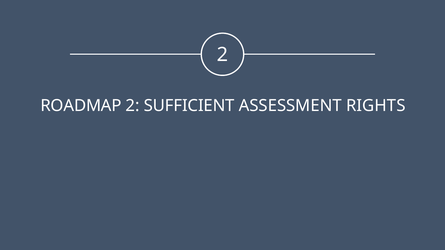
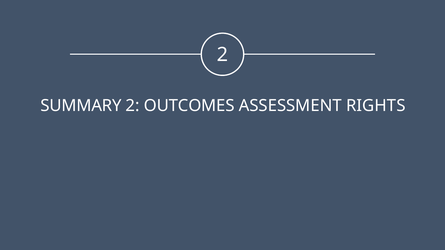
ROADMAP: ROADMAP -> SUMMARY
SUFFICIENT: SUFFICIENT -> OUTCOMES
